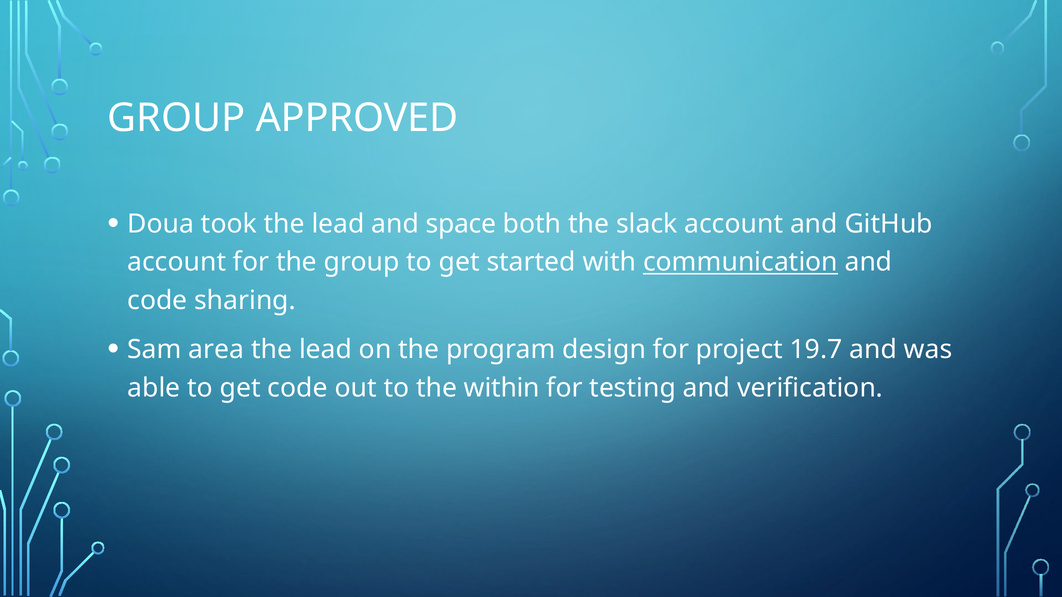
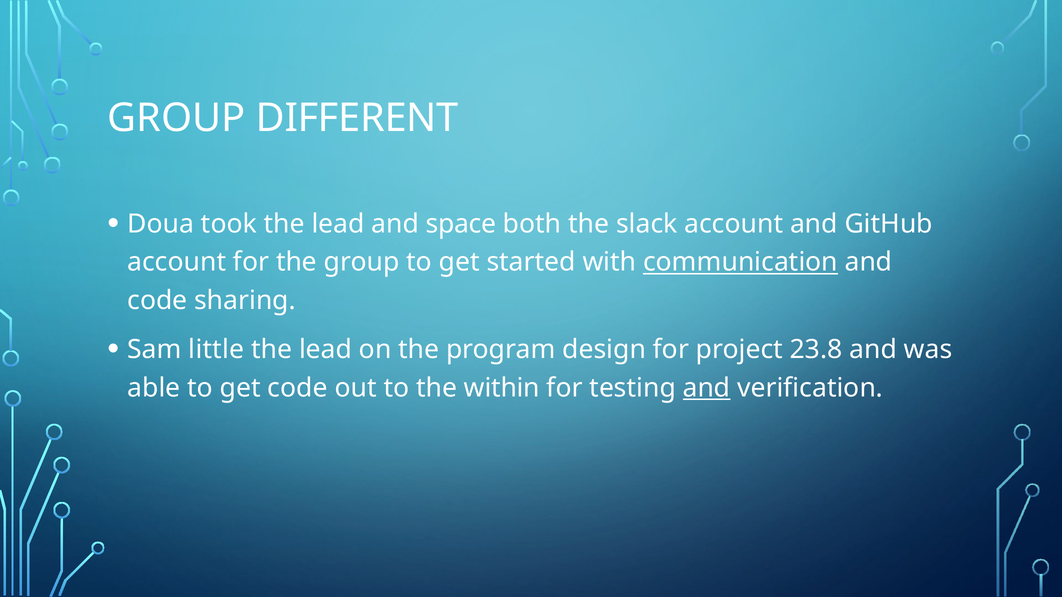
APPROVED: APPROVED -> DIFFERENT
area: area -> little
19.7: 19.7 -> 23.8
and at (707, 388) underline: none -> present
